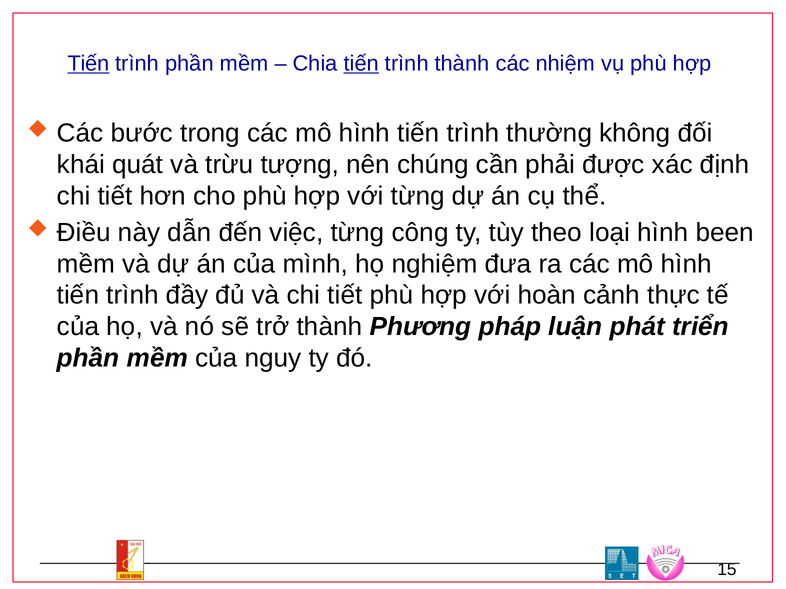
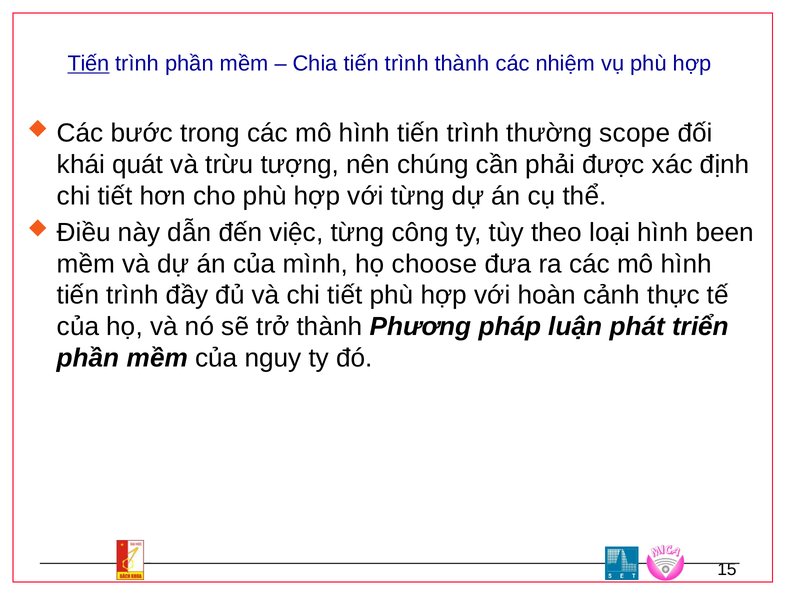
tiến at (361, 64) underline: present -> none
không: không -> scope
nghiệm: nghiệm -> choose
